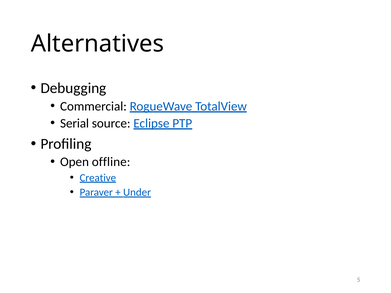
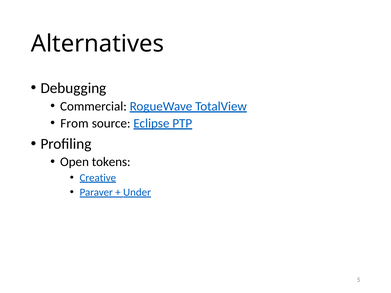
Serial: Serial -> From
offline: offline -> tokens
